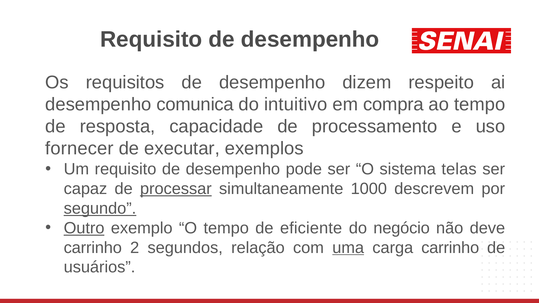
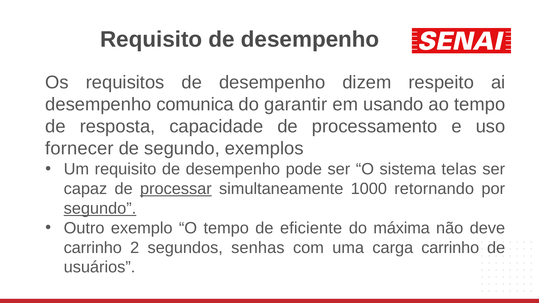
intuitivo: intuitivo -> garantir
compra: compra -> usando
de executar: executar -> segundo
descrevem: descrevem -> retornando
Outro underline: present -> none
negócio: negócio -> máxima
relação: relação -> senhas
uma underline: present -> none
